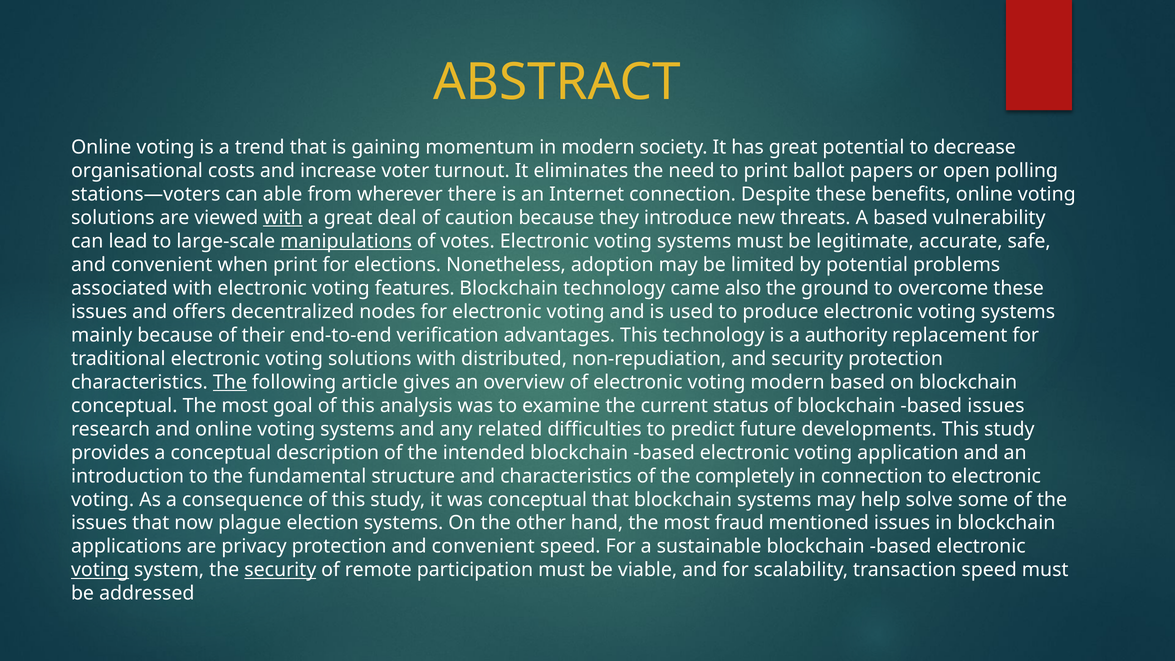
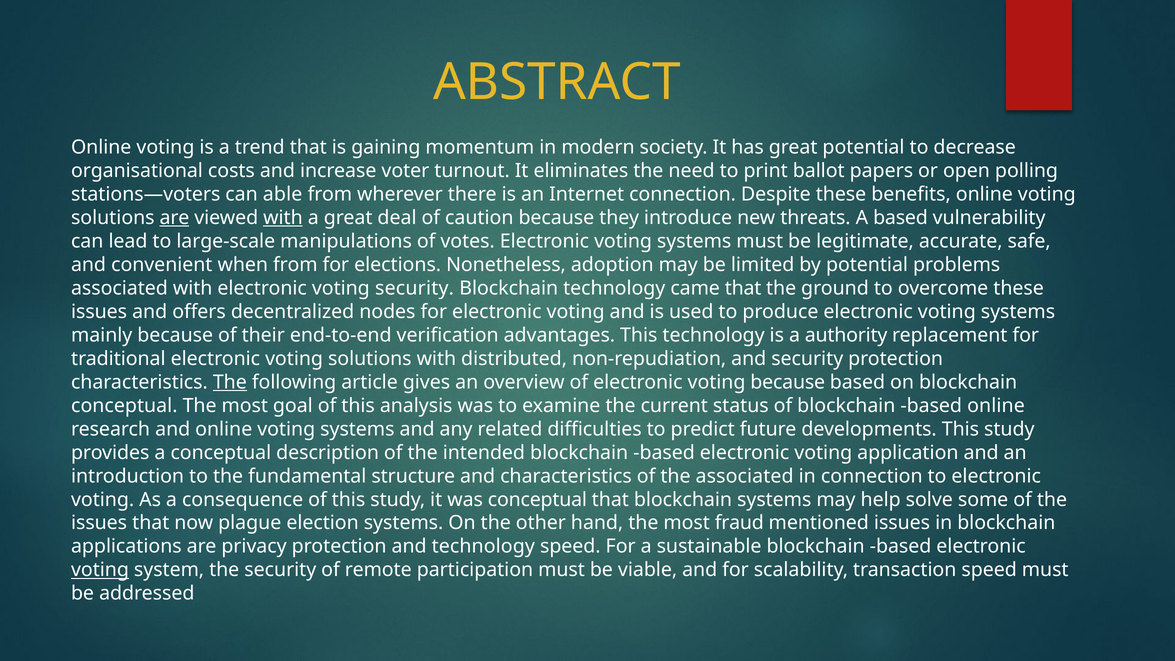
are at (174, 218) underline: none -> present
manipulations underline: present -> none
when print: print -> from
voting features: features -> security
came also: also -> that
voting modern: modern -> because
based issues: issues -> online
the completely: completely -> associated
protection and convenient: convenient -> technology
security at (280, 570) underline: present -> none
